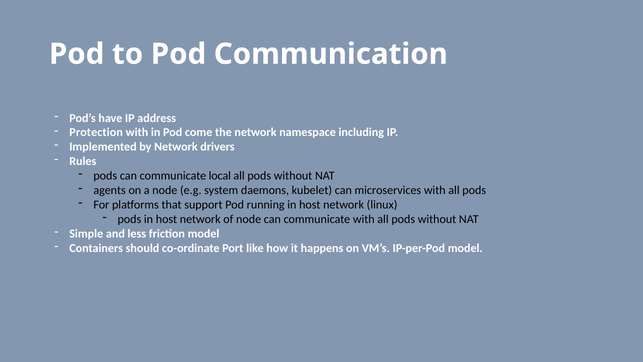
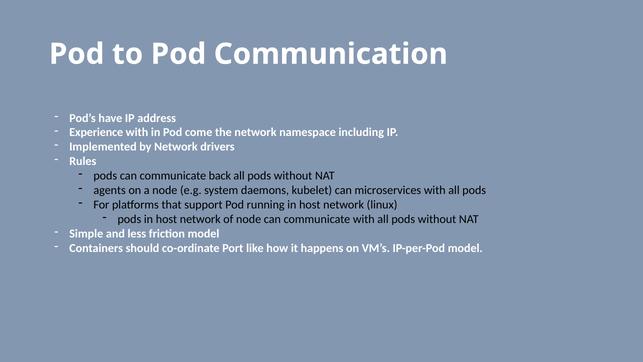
Protection: Protection -> Experience
local: local -> back
